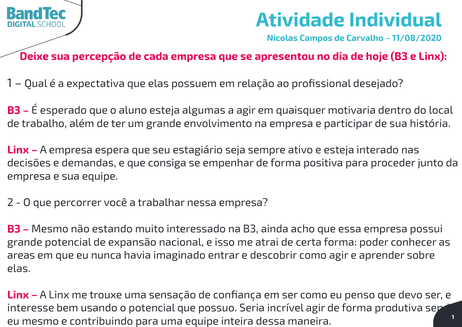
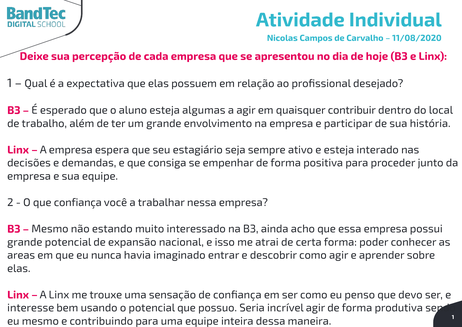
motivaria: motivaria -> contribuir
que percorrer: percorrer -> confiança
